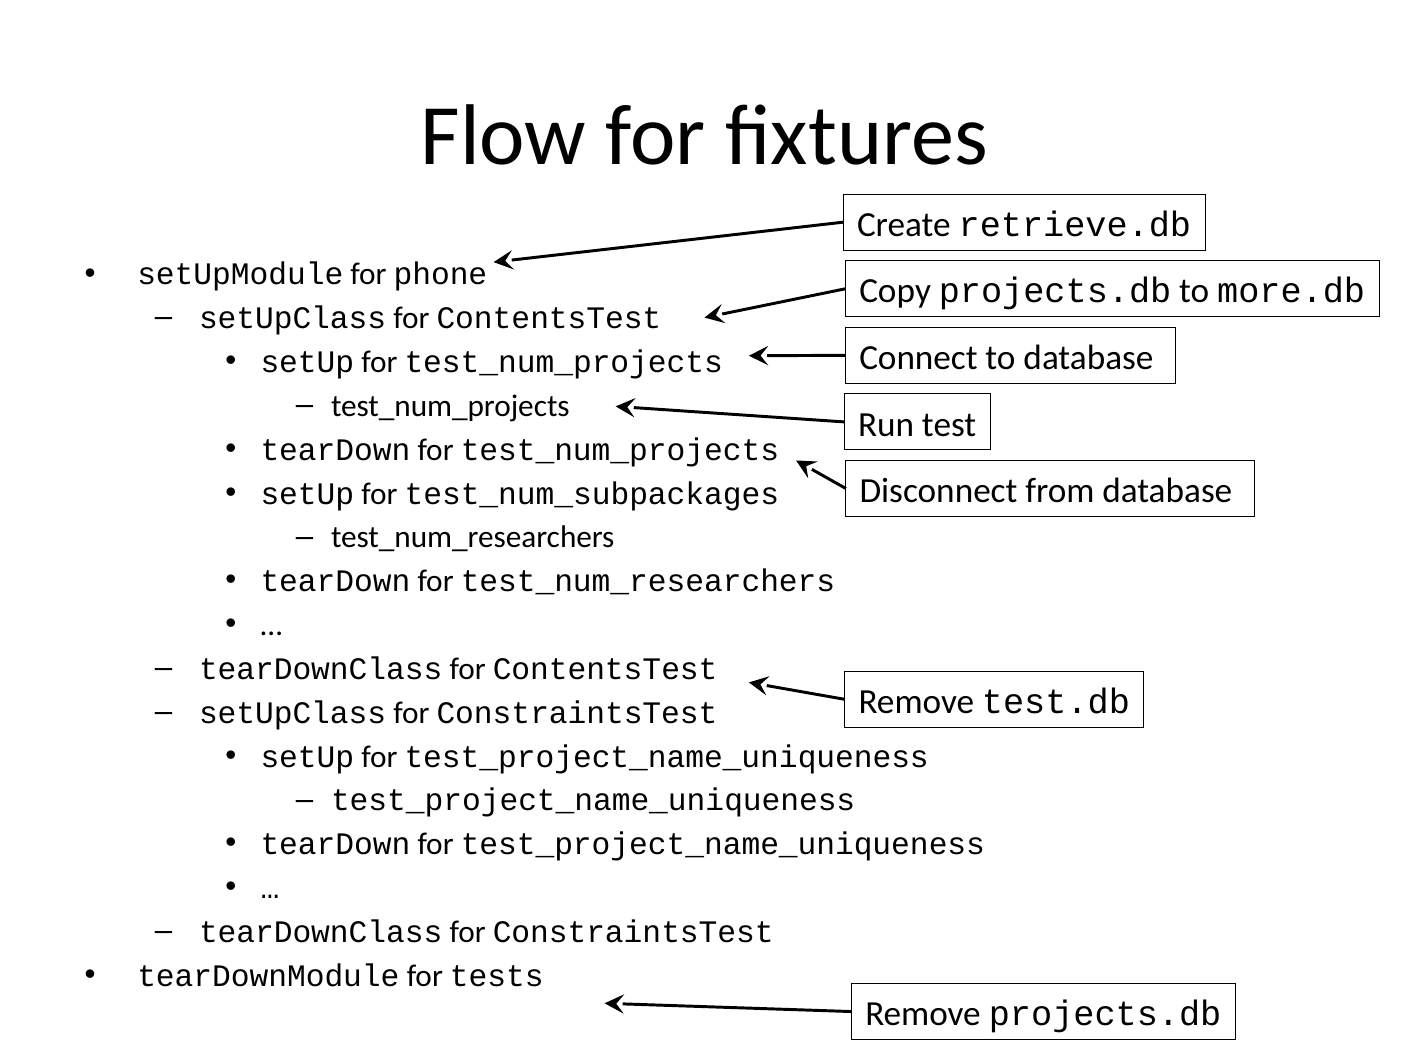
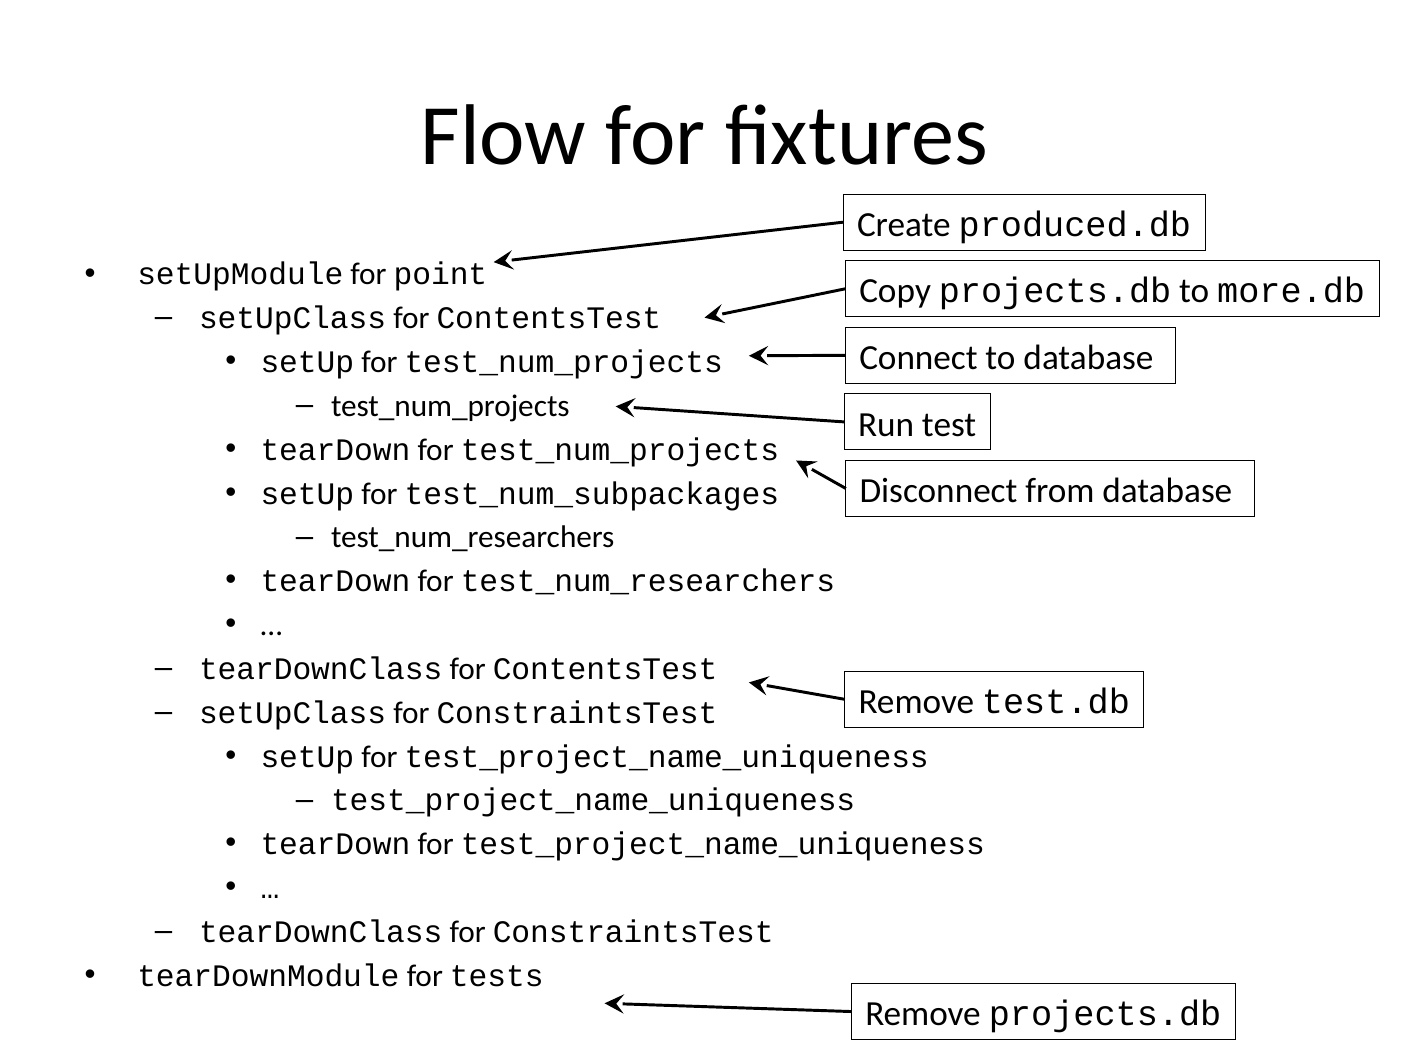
retrieve.db: retrieve.db -> produced.db
phone: phone -> point
